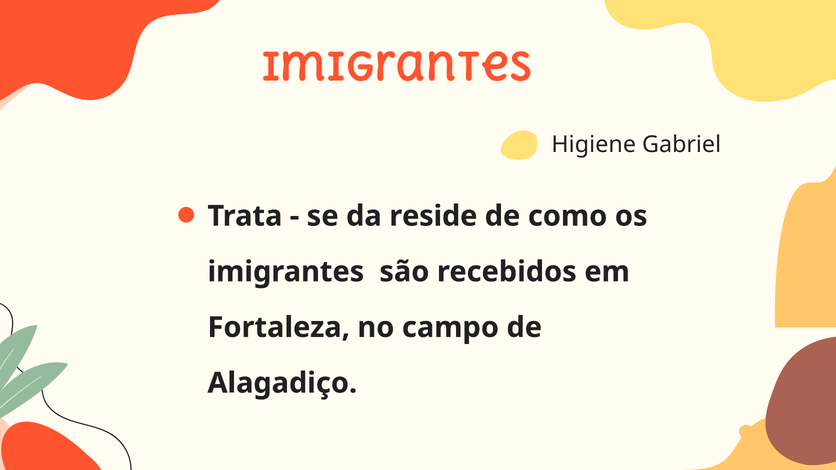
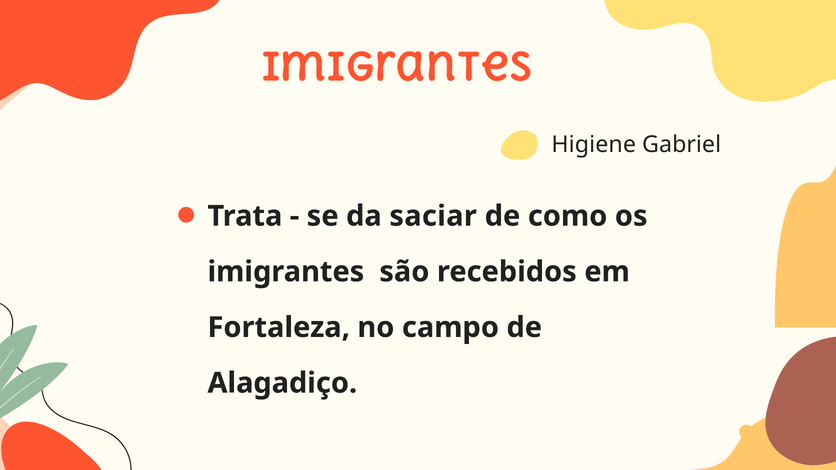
reside: reside -> saciar
